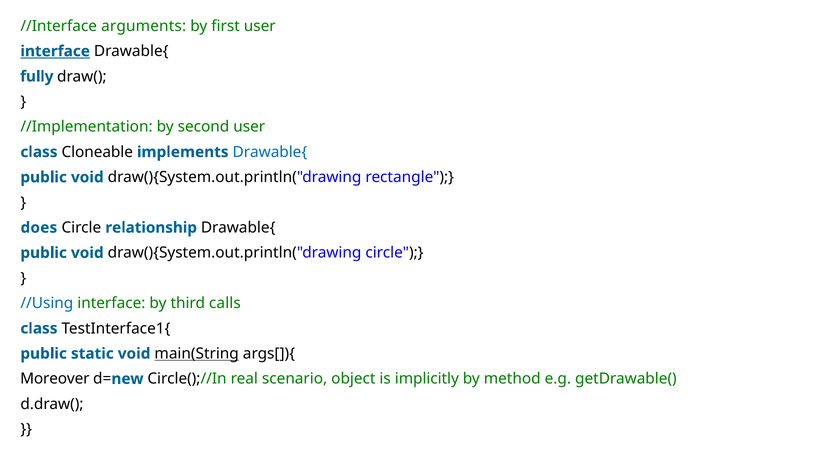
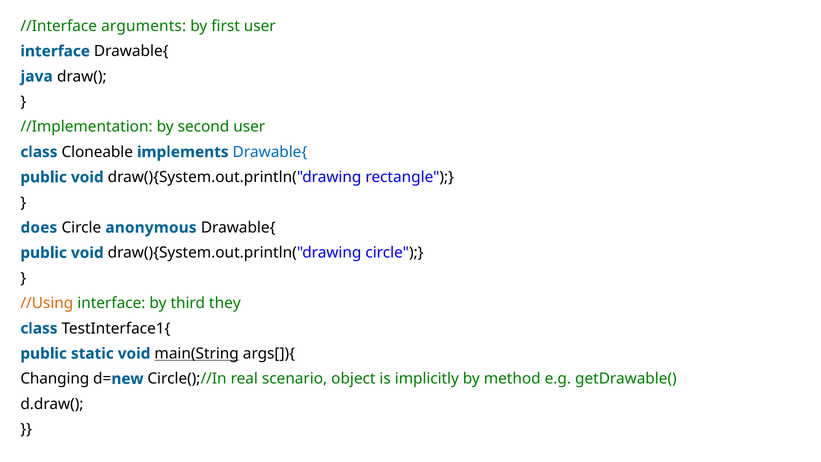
interface at (55, 51) underline: present -> none
fully: fully -> java
relationship: relationship -> anonymous
//Using colour: blue -> orange
calls: calls -> they
Moreover: Moreover -> Changing
